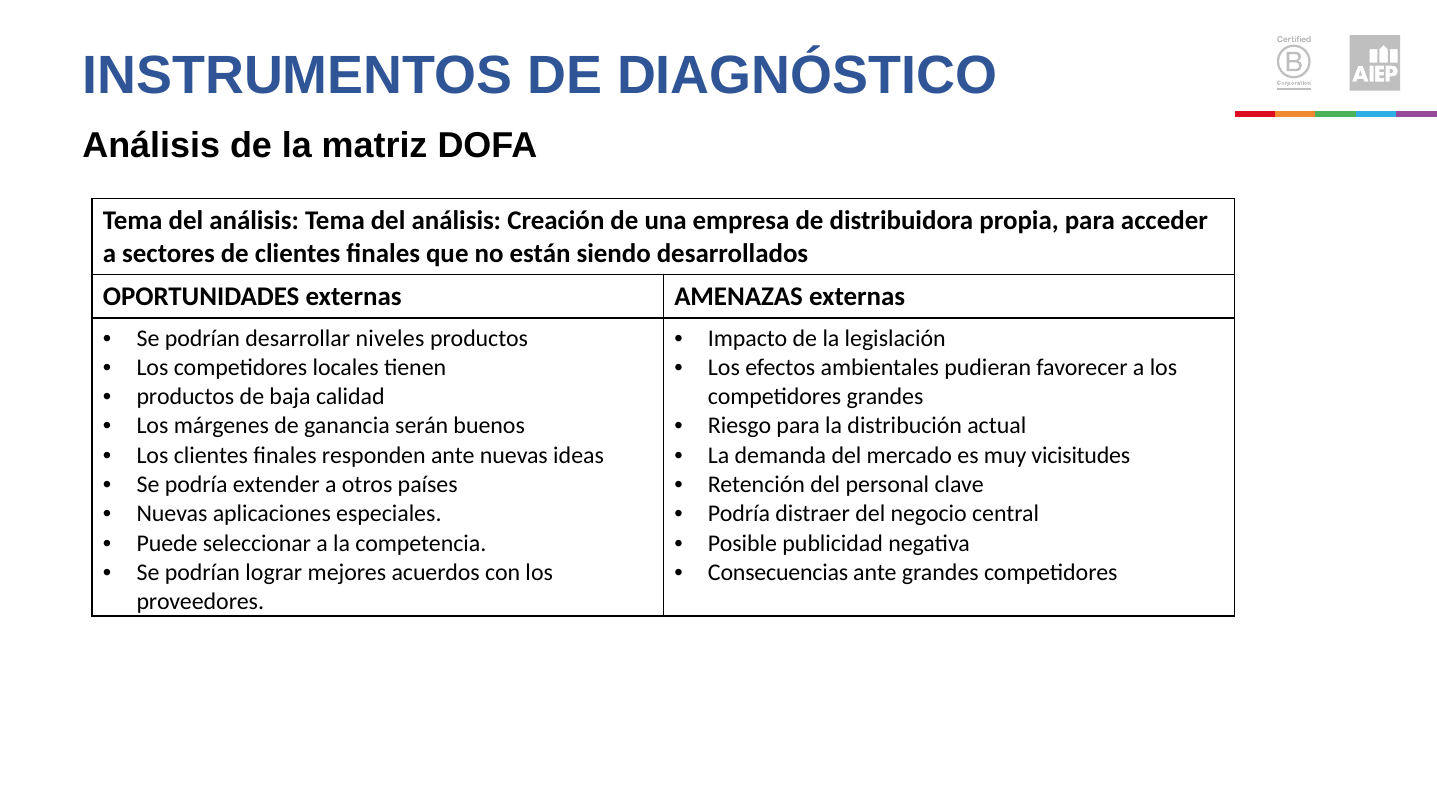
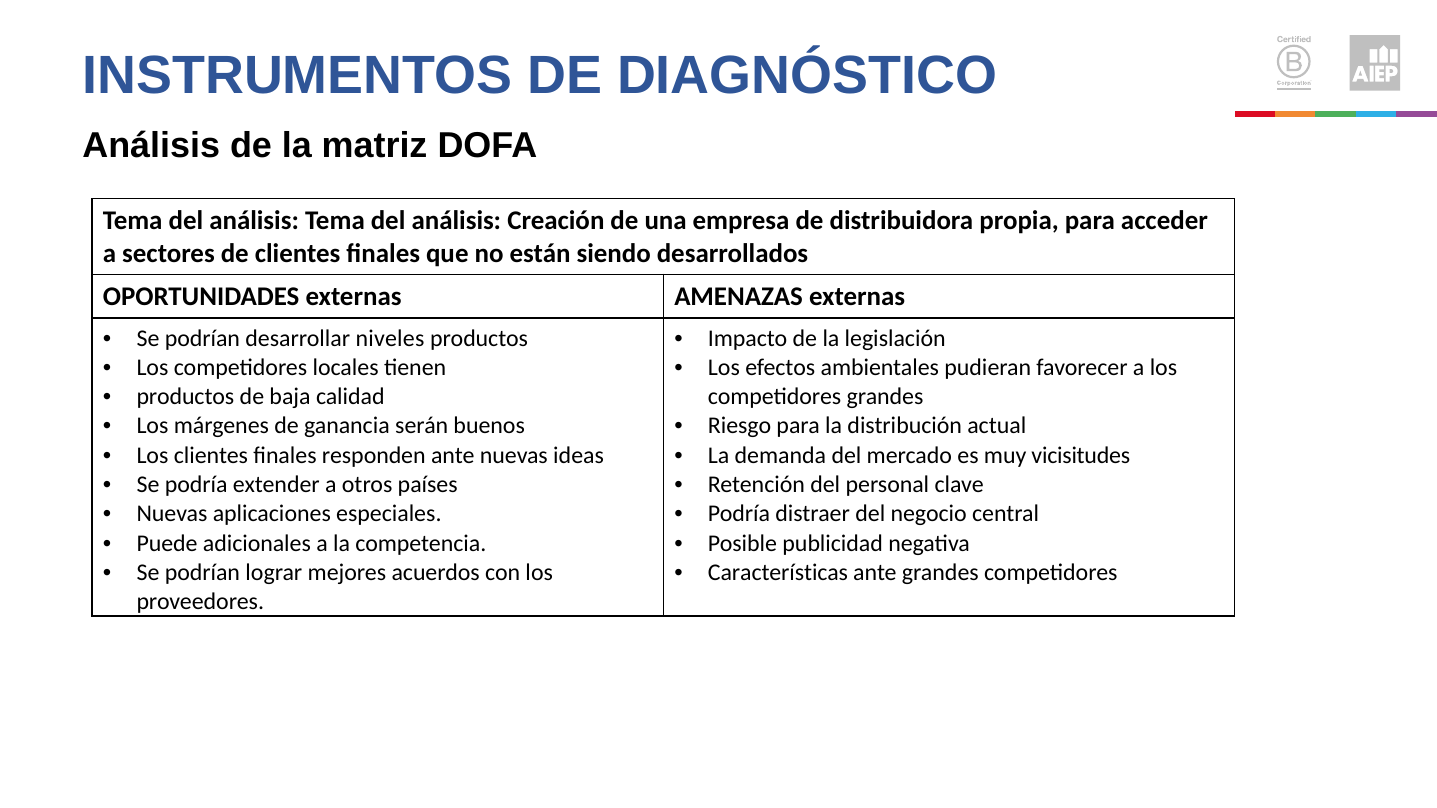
seleccionar: seleccionar -> adicionales
Consecuencias: Consecuencias -> Características
